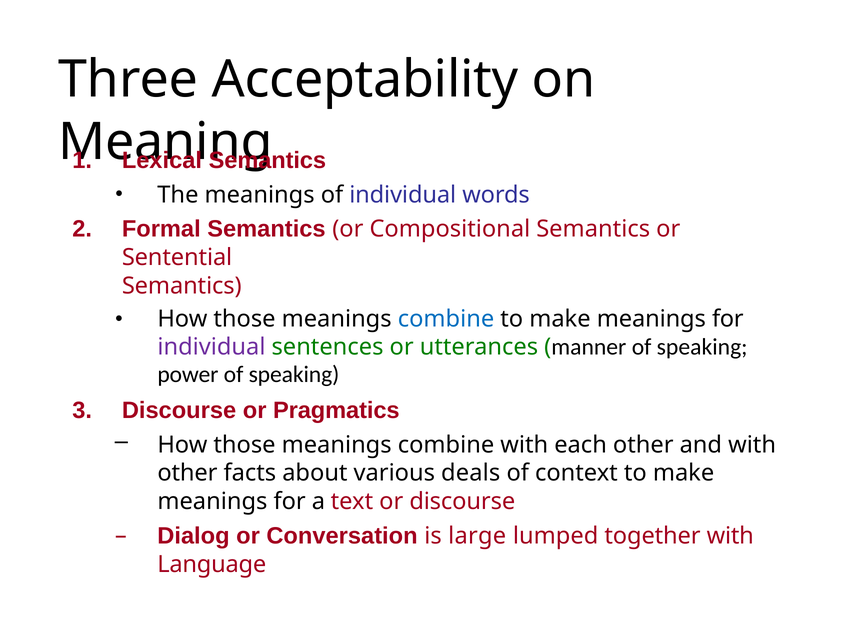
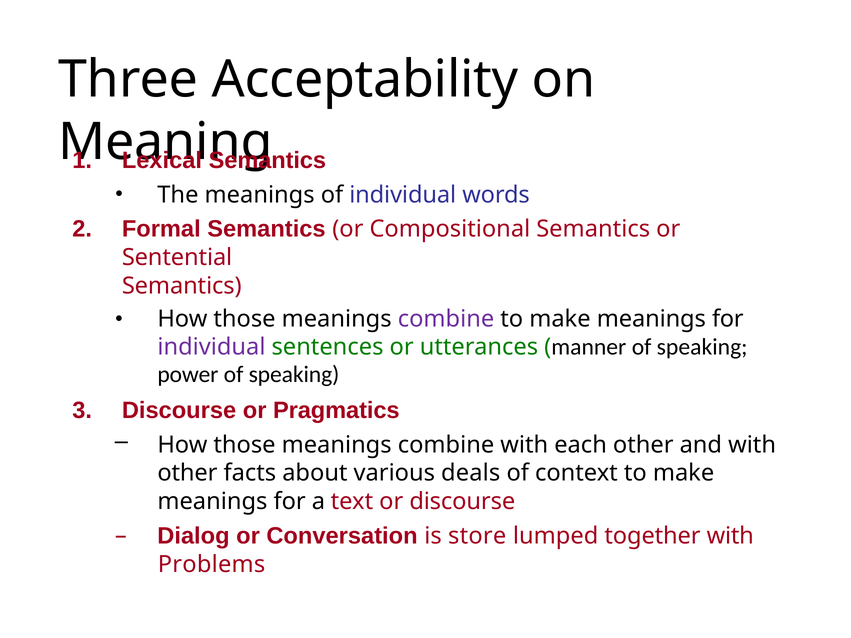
combine at (446, 319) colour: blue -> purple
large: large -> store
Language: Language -> Problems
